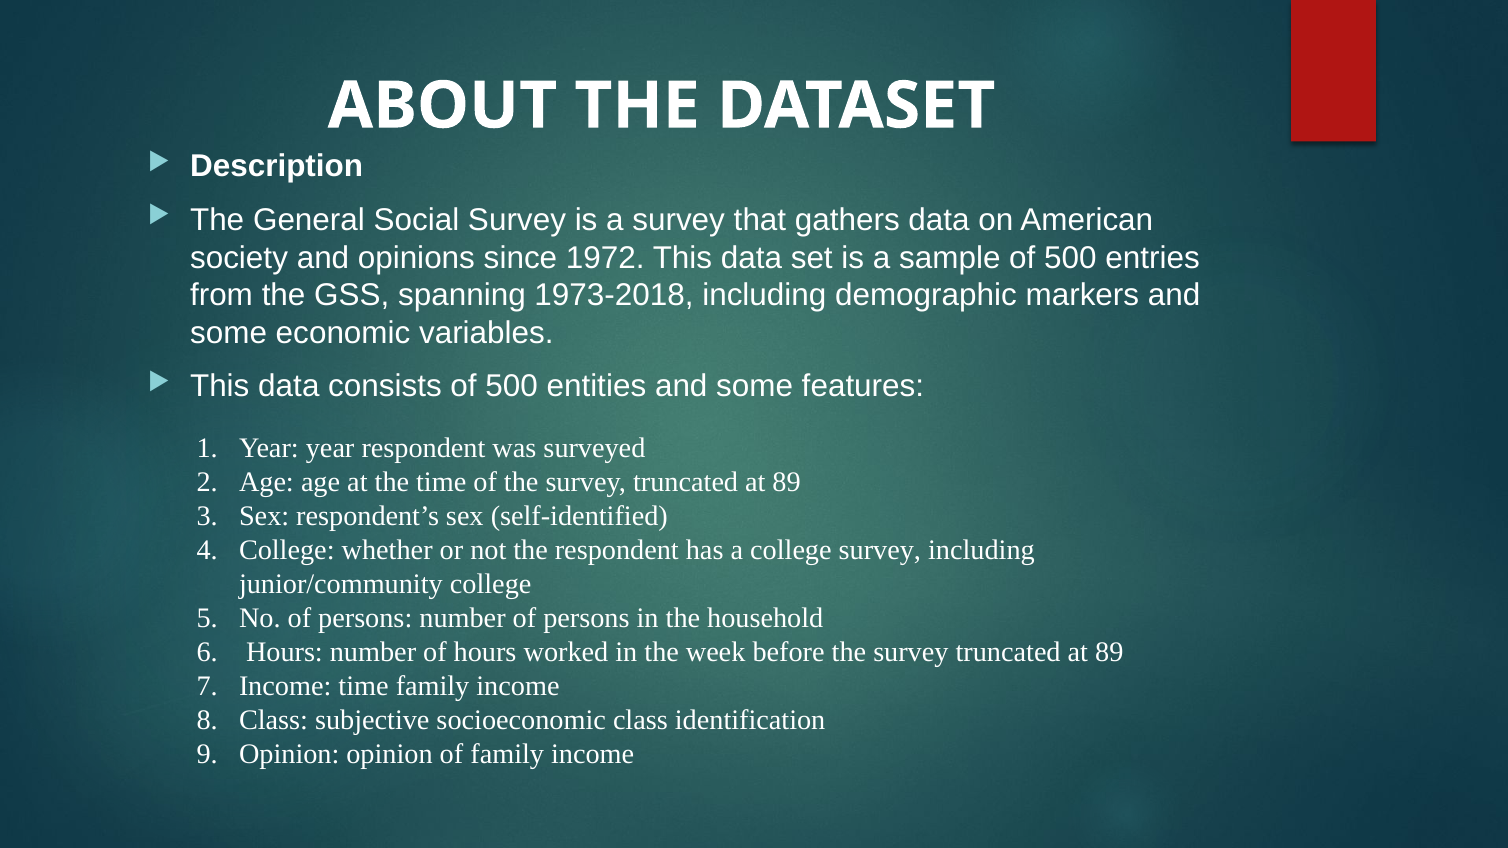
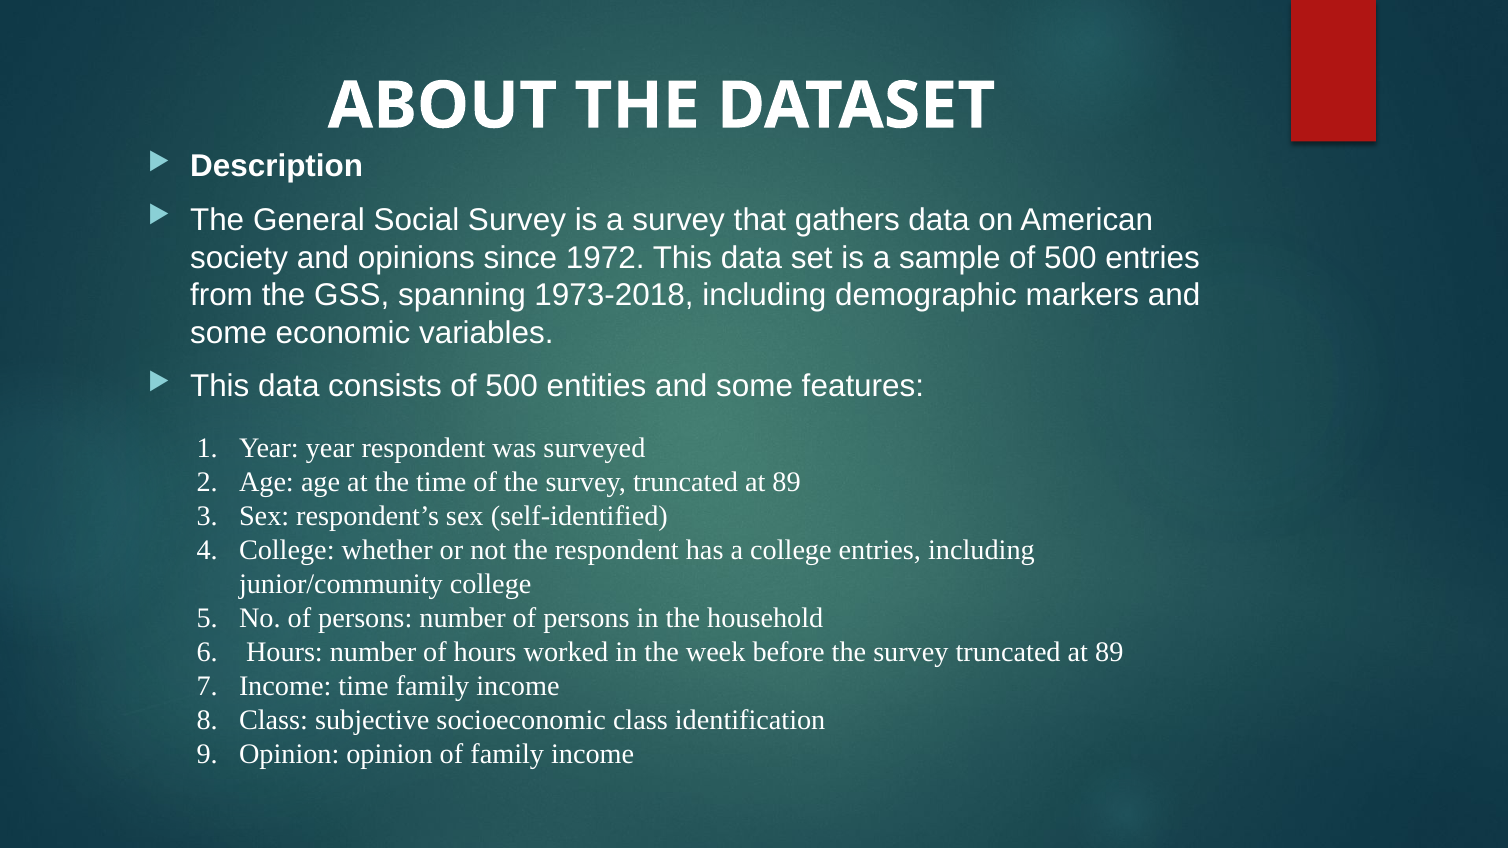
college survey: survey -> entries
